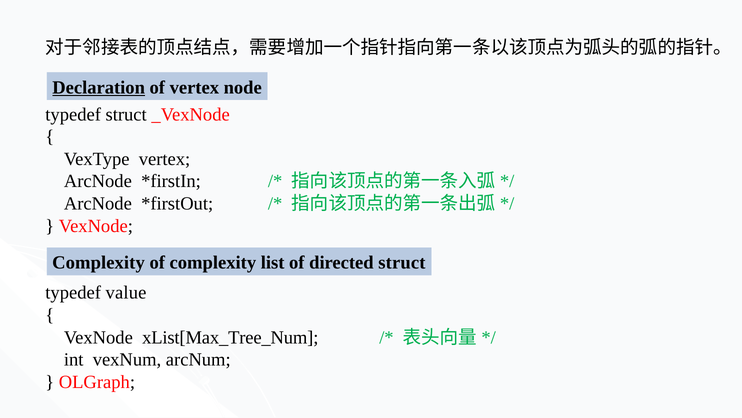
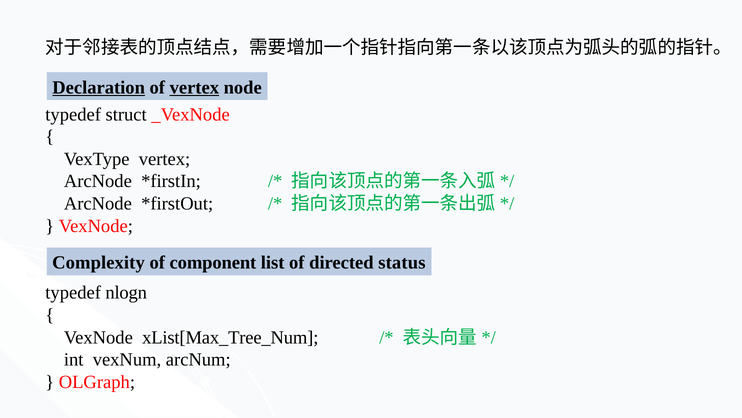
vertex at (194, 87) underline: none -> present
of complexity: complexity -> component
directed struct: struct -> status
value: value -> nlogn
